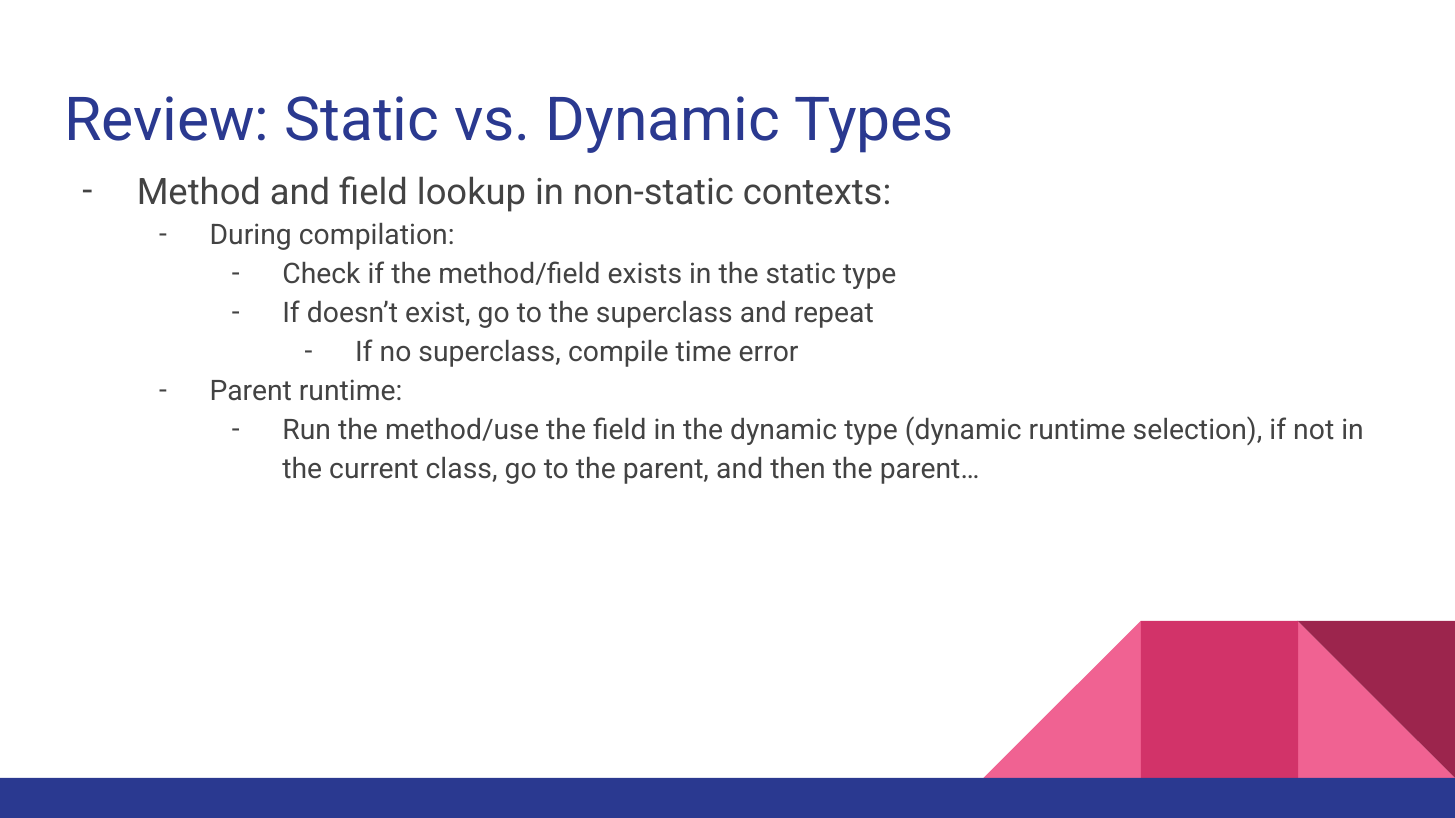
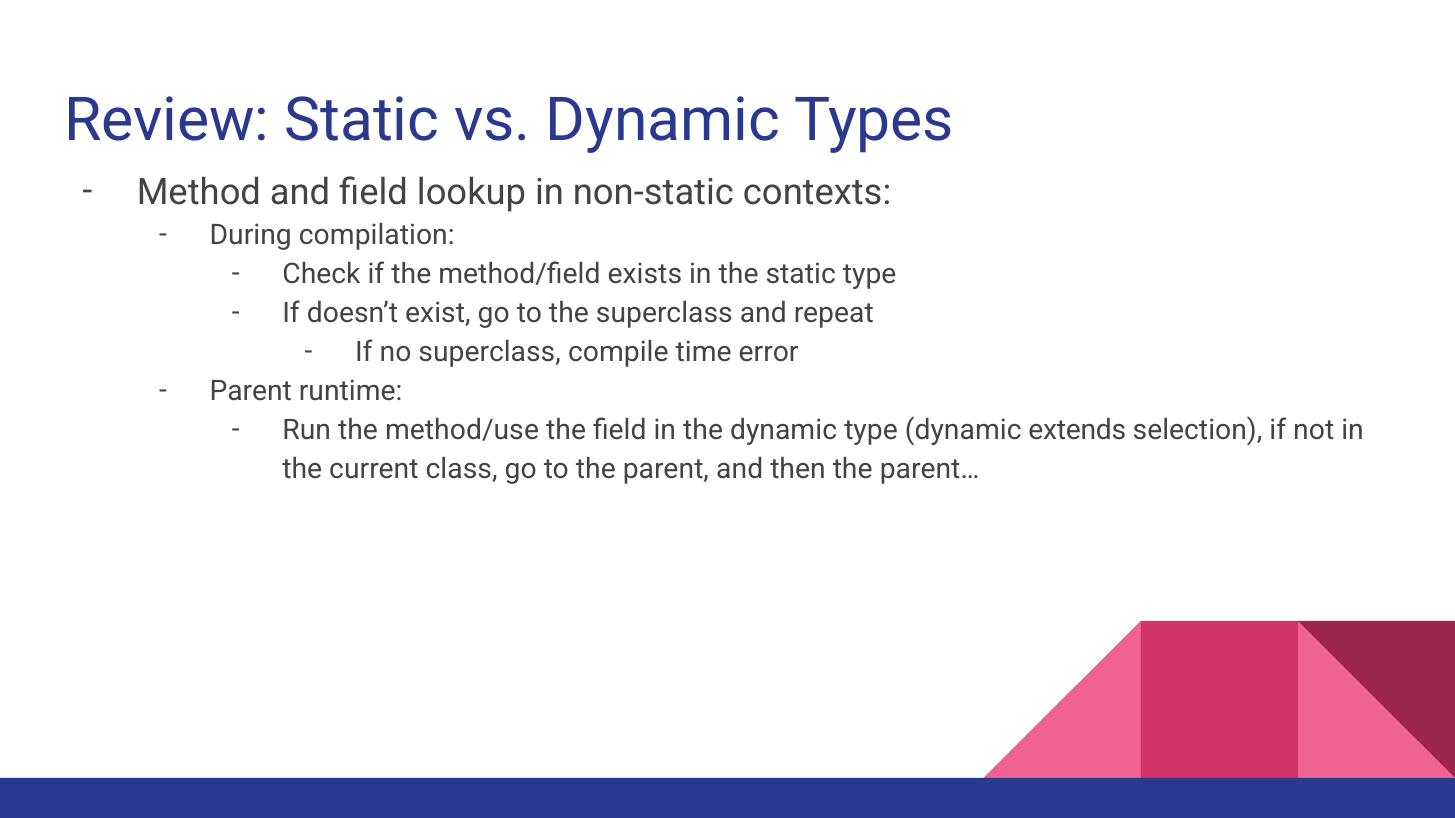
dynamic runtime: runtime -> extends
